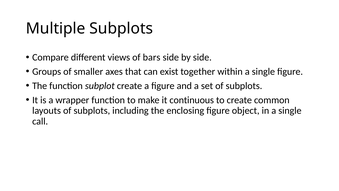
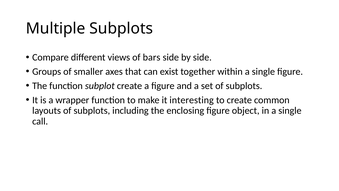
continuous: continuous -> interesting
